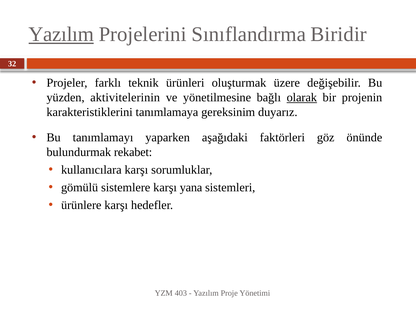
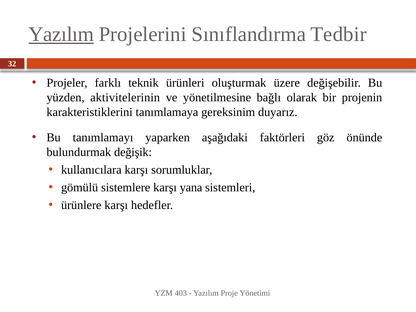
Biridir: Biridir -> Tedbir
olarak underline: present -> none
rekabet: rekabet -> değişik
